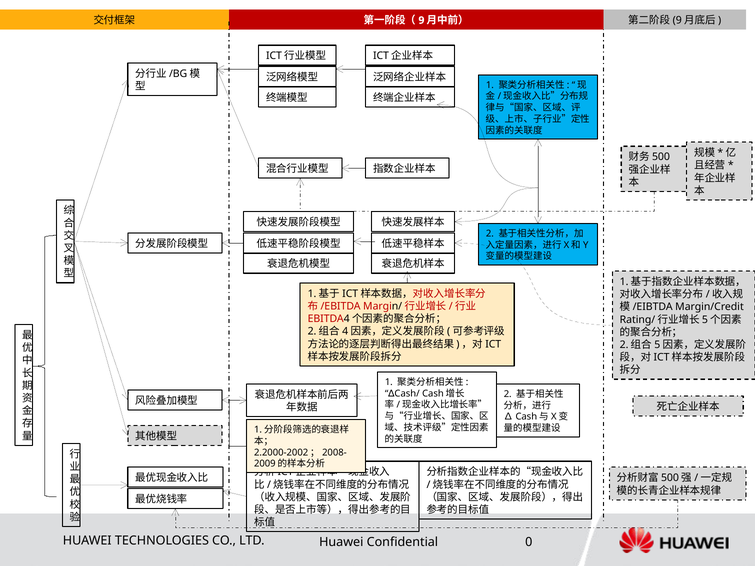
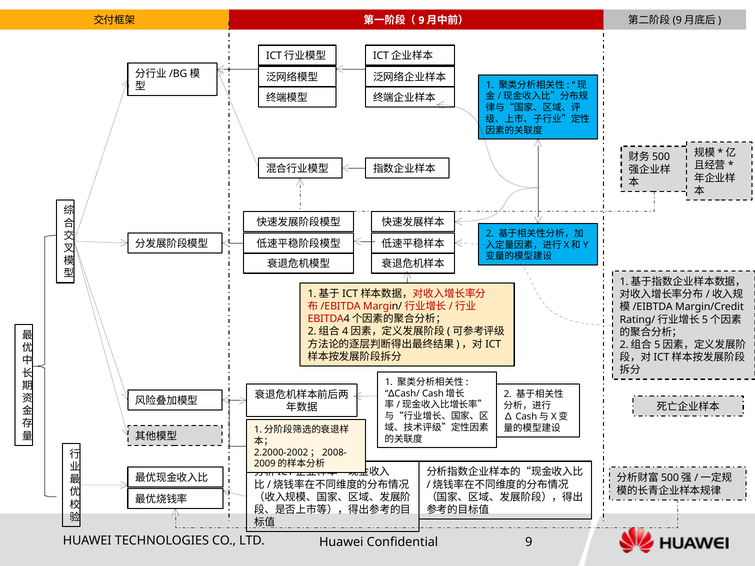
0 at (529, 543): 0 -> 9
